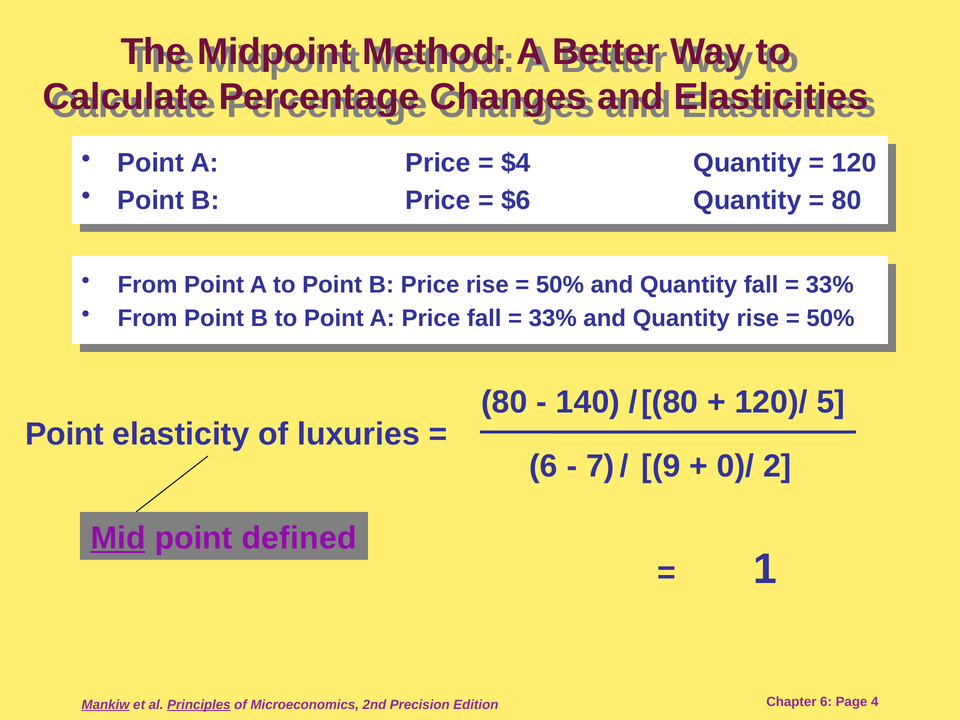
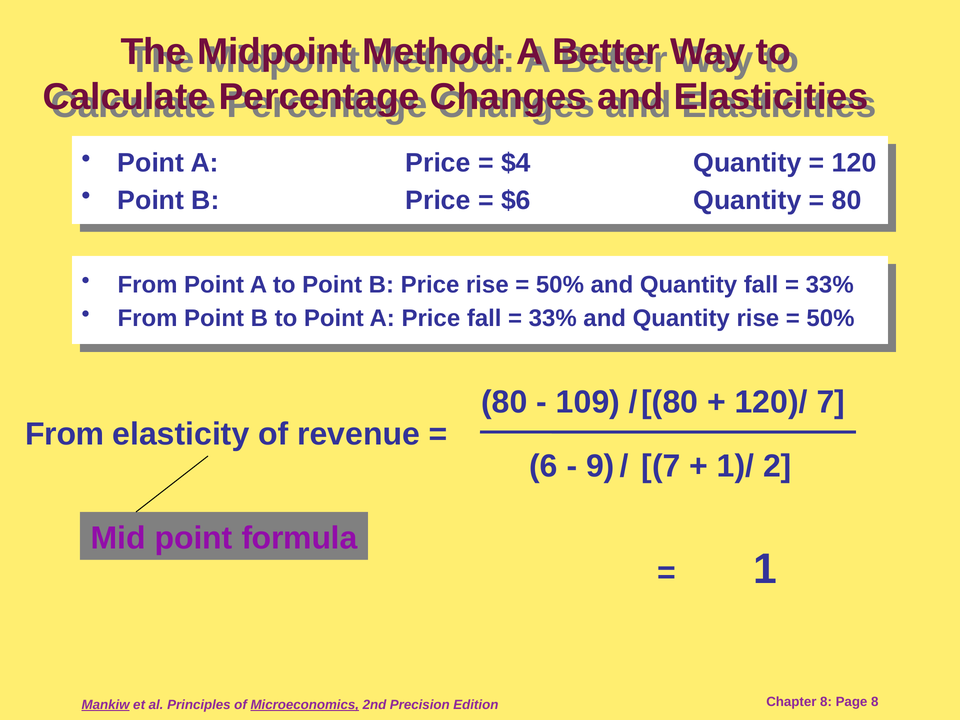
140: 140 -> 109
120)/ 5: 5 -> 7
Point at (65, 434): Point -> From
luxuries: luxuries -> revenue
7: 7 -> 9
9 at (661, 466): 9 -> 7
0)/: 0)/ -> 1)/
Mid underline: present -> none
defined: defined -> formula
Principles underline: present -> none
Microeconomics underline: none -> present
Chapter 6: 6 -> 8
Page 4: 4 -> 8
